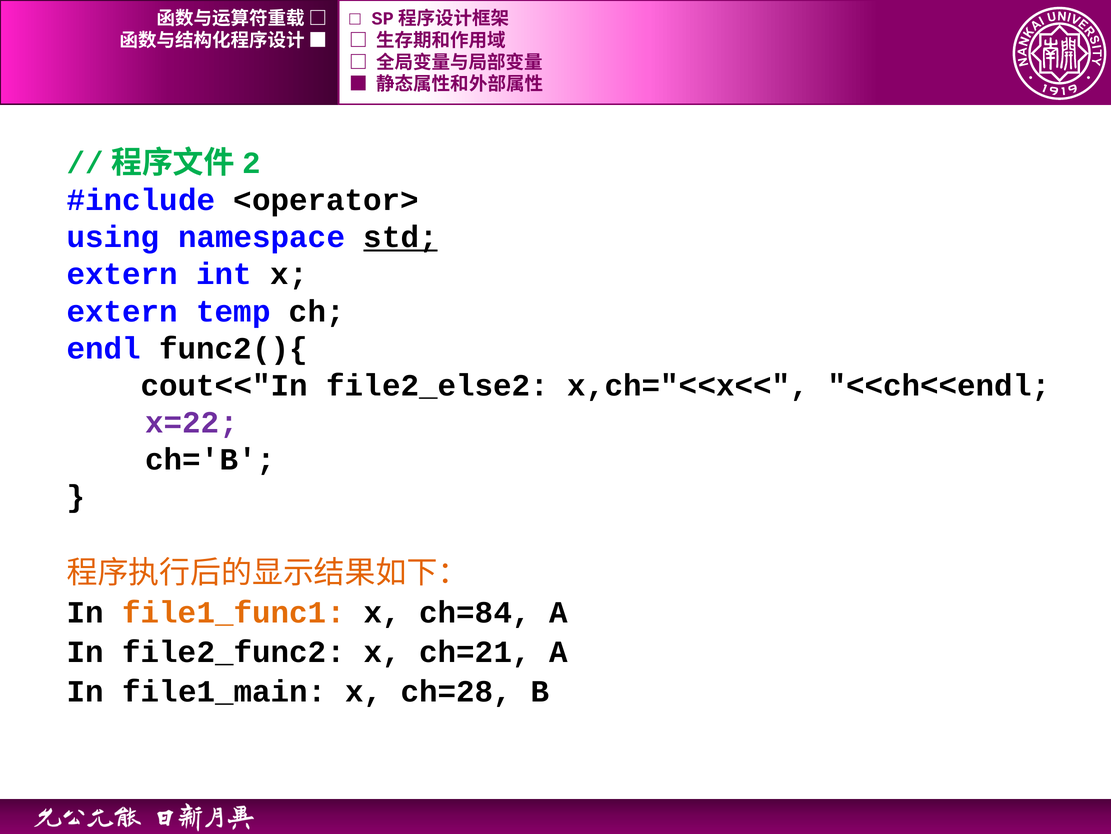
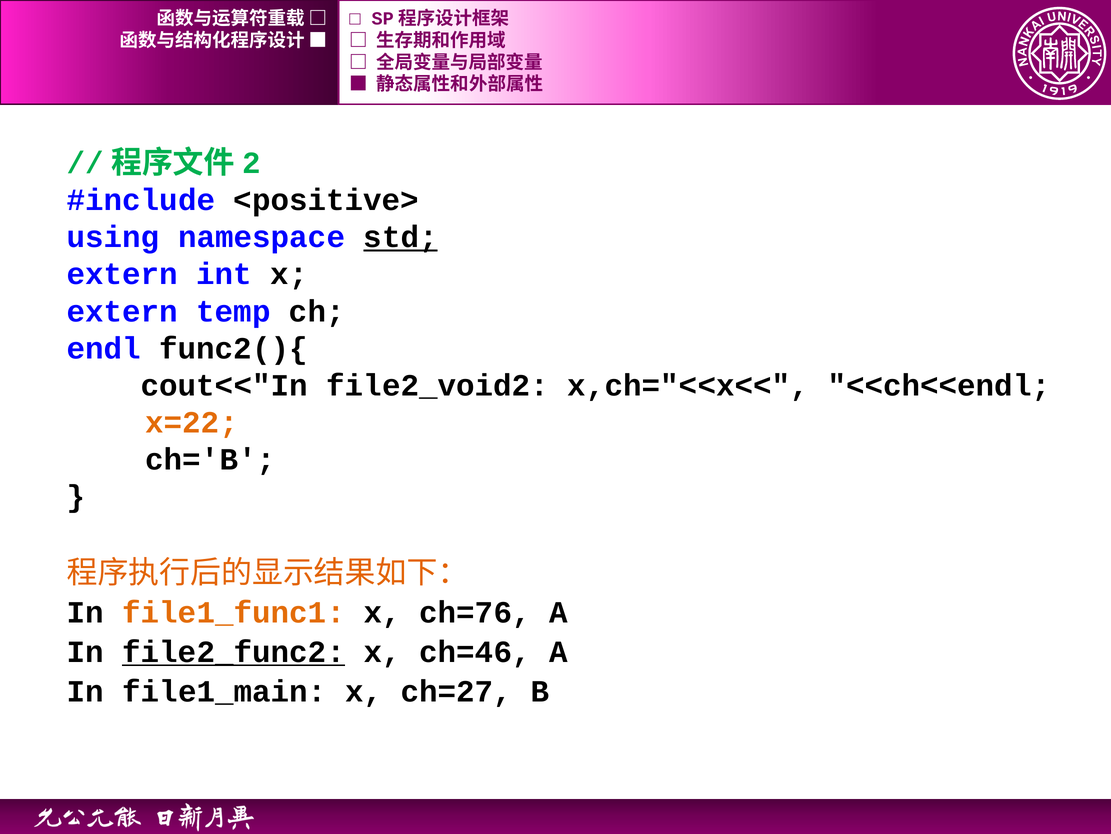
<operator>: <operator> -> <positive>
file2_else2: file2_else2 -> file2_void2
x=22 colour: purple -> orange
ch=84: ch=84 -> ch=76
file2_func2 underline: none -> present
ch=21: ch=21 -> ch=46
ch=28: ch=28 -> ch=27
